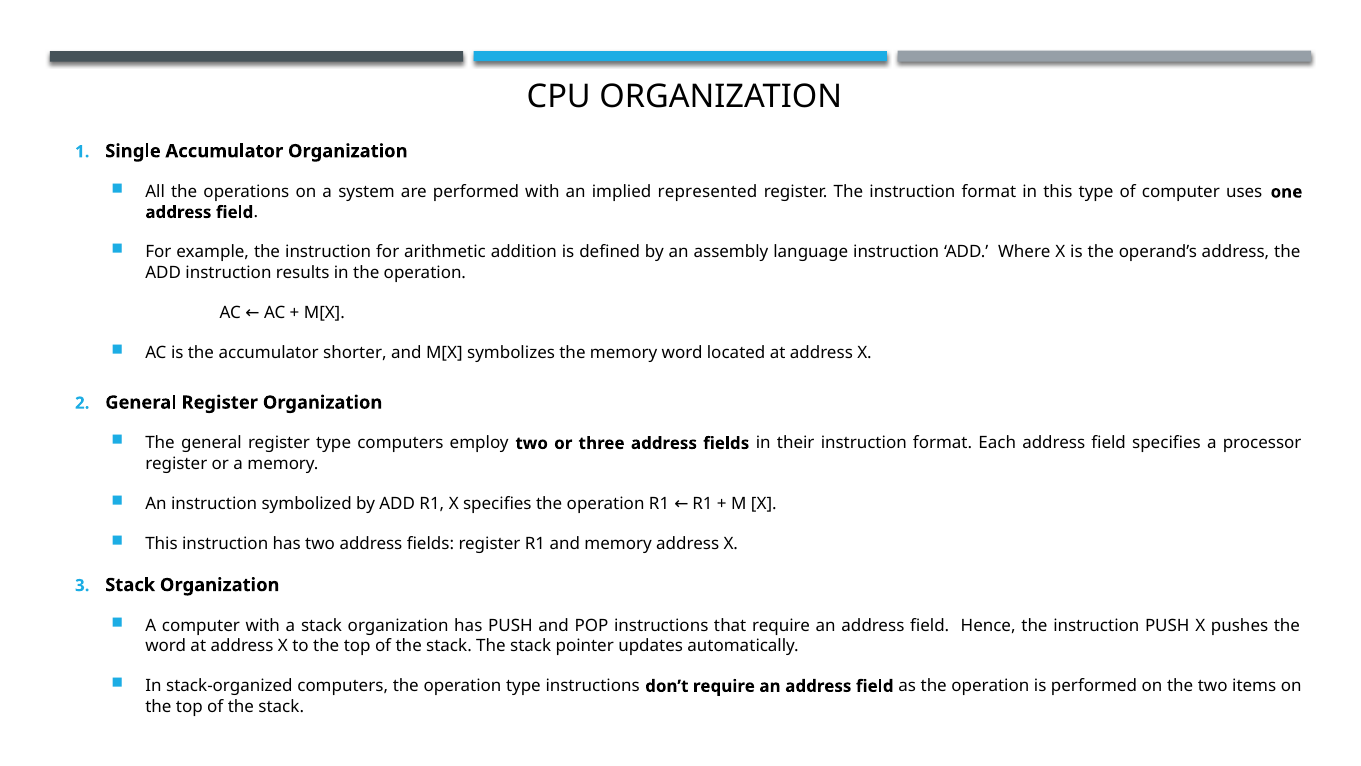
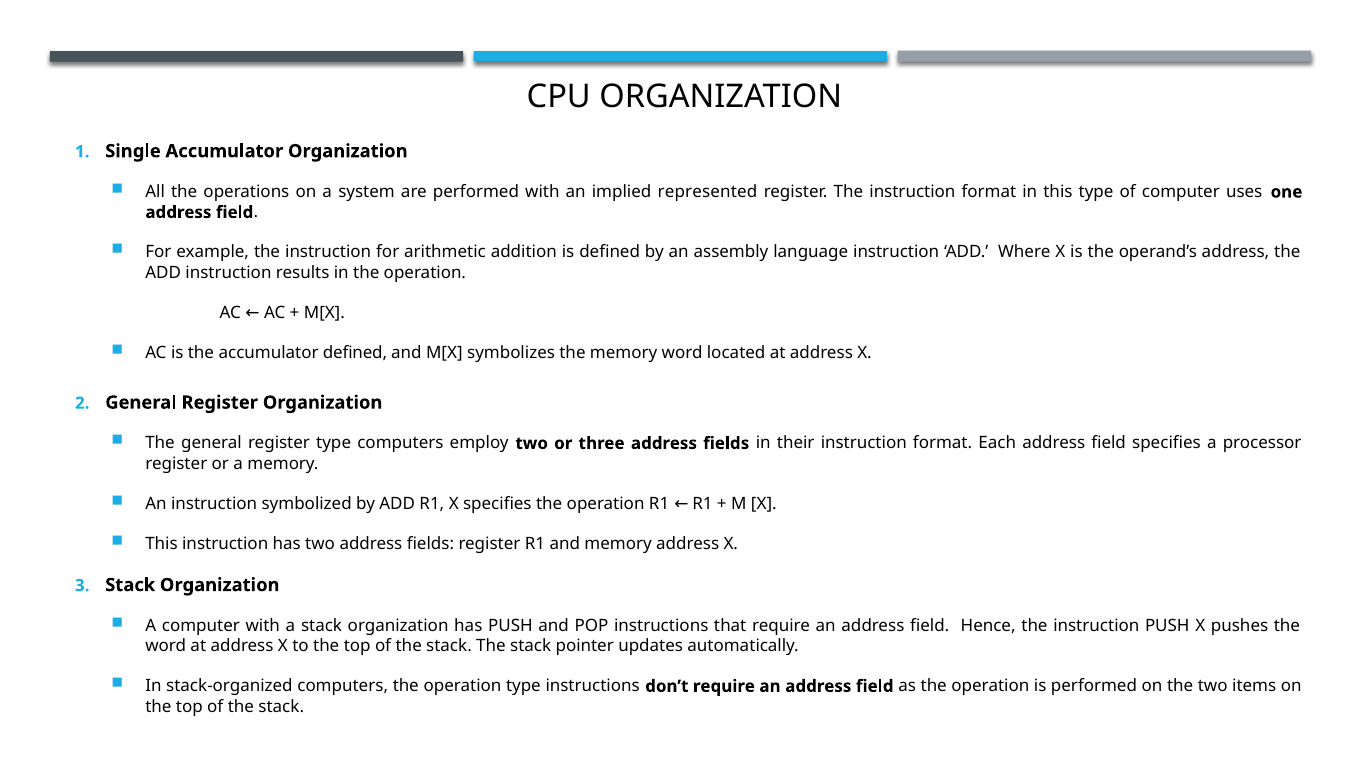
accumulator shorter: shorter -> defined
